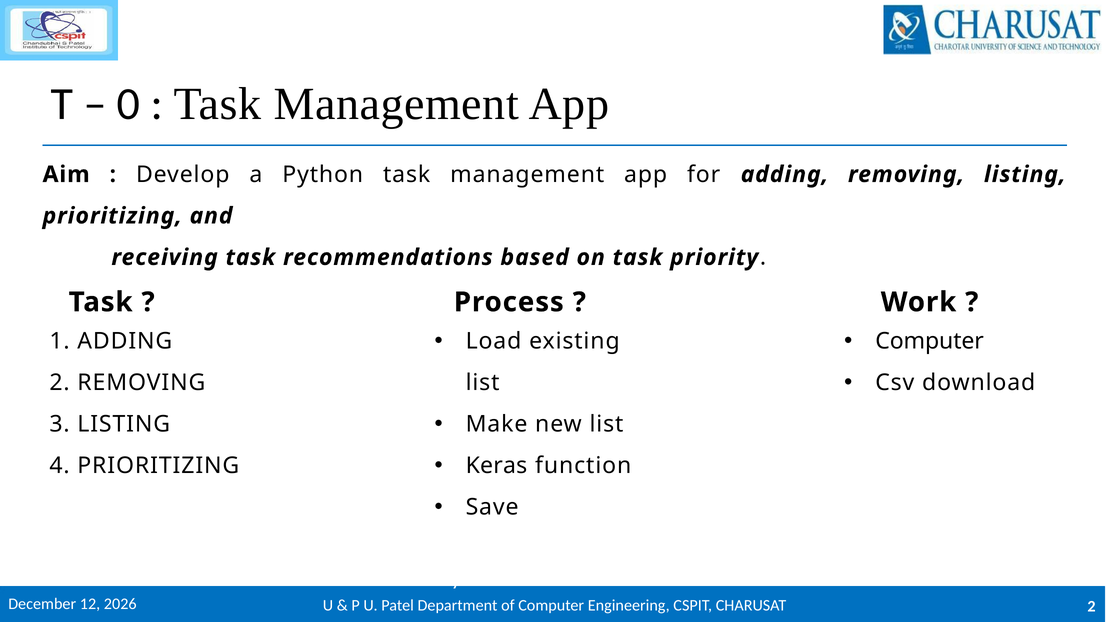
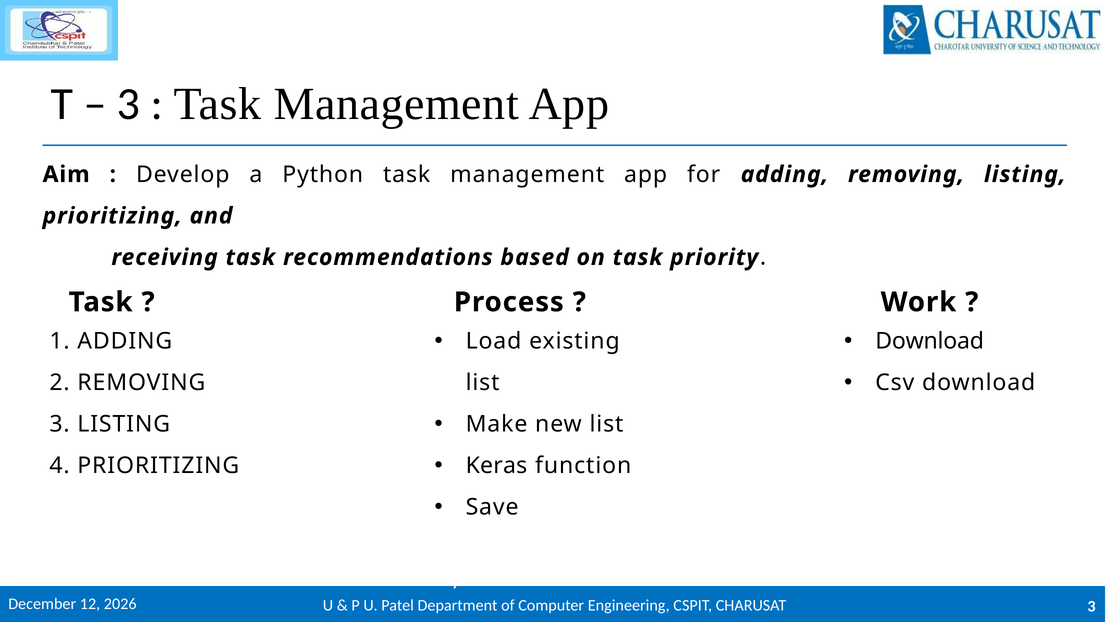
0 at (129, 104): 0 -> 3
Computer at (930, 341): Computer -> Download
2 at (1091, 607): 2 -> 3
